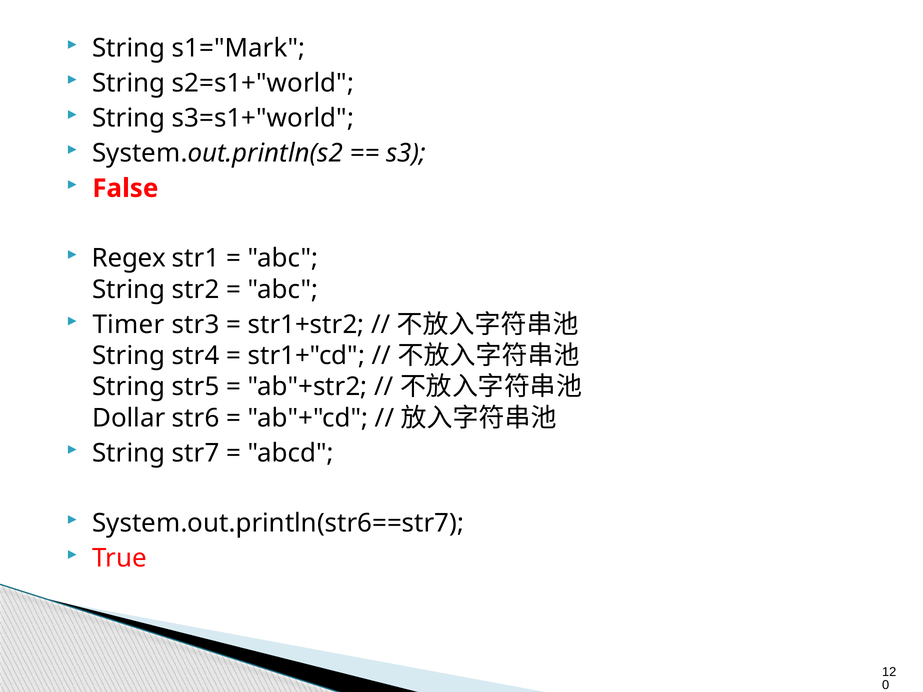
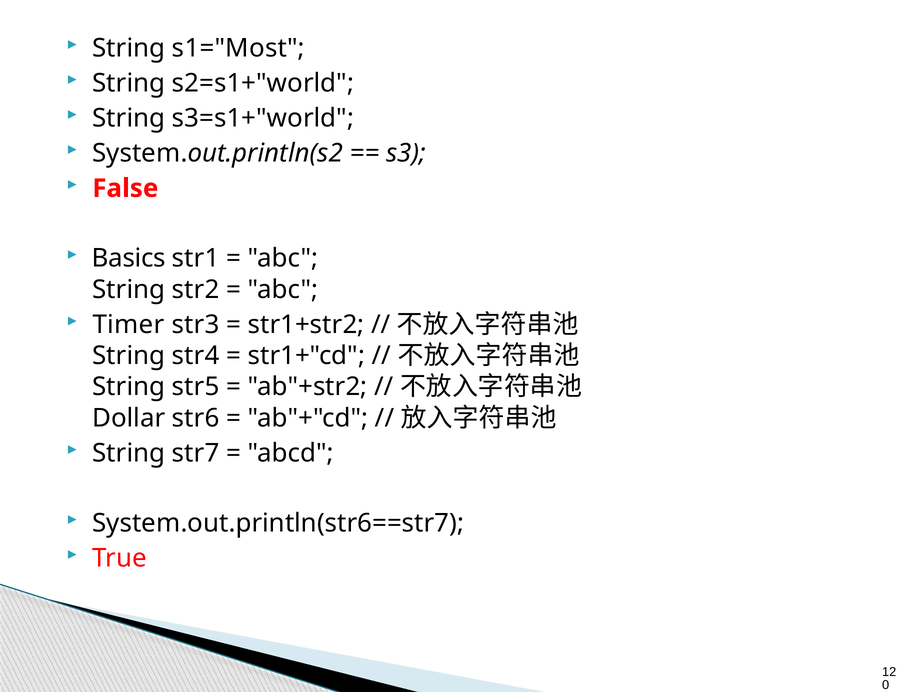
s1="Mark: s1="Mark -> s1="Most
Regex: Regex -> Basics
